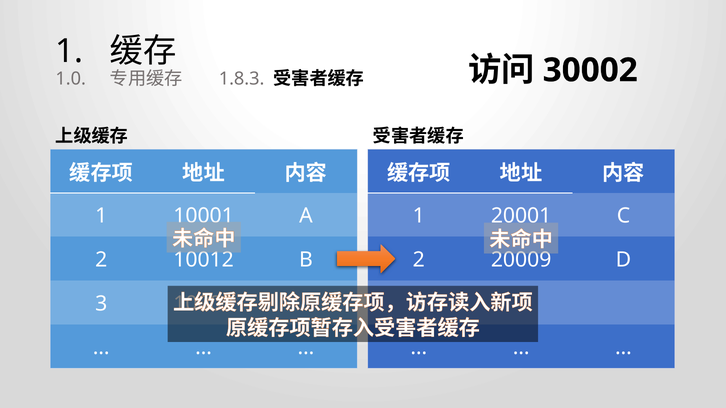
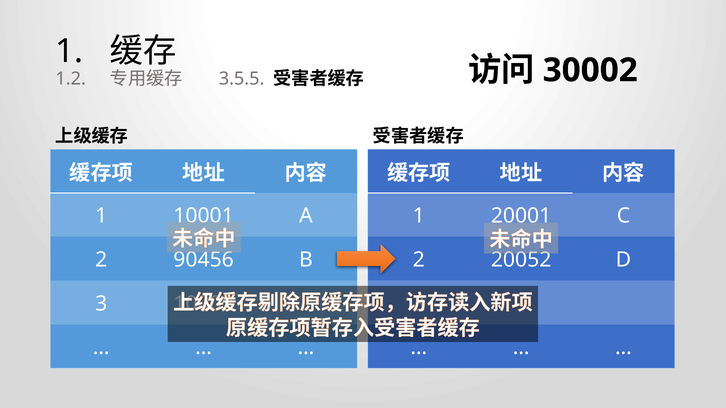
1.0: 1.0 -> 1.2
1.8.3: 1.8.3 -> 3.5.5
10012: 10012 -> 90456
20009: 20009 -> 20052
